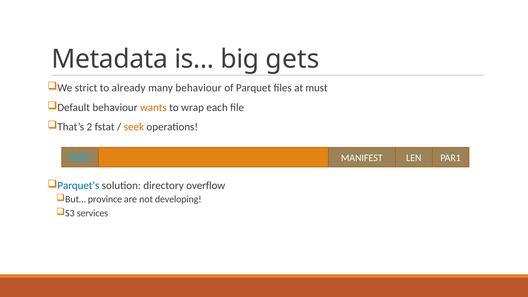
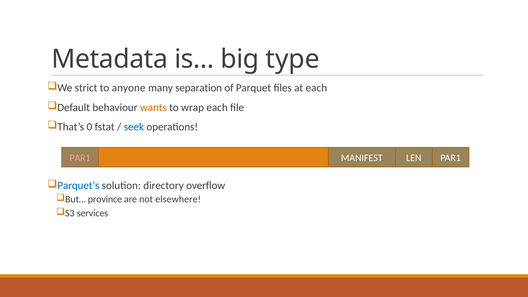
gets: gets -> type
already: already -> anyone
many behaviour: behaviour -> separation
at must: must -> each
2: 2 -> 0
seek colour: orange -> blue
PAR1 at (80, 158) colour: light blue -> pink
developing: developing -> elsewhere
